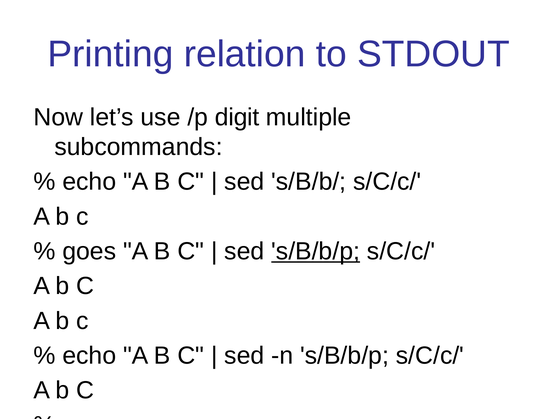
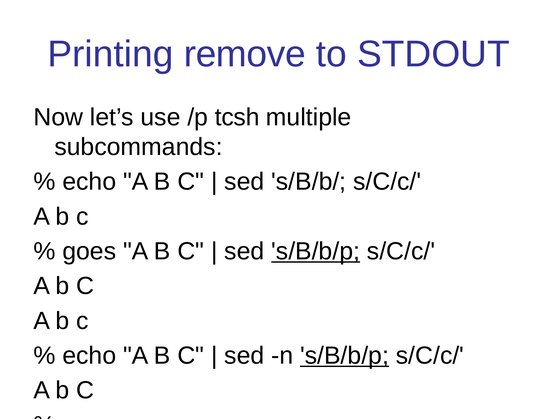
relation: relation -> remove
digit: digit -> tcsh
s/B/b/p at (345, 355) underline: none -> present
